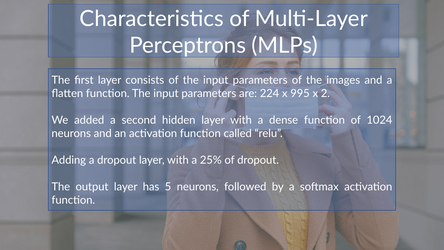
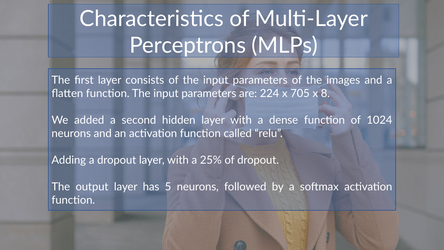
995: 995 -> 705
2: 2 -> 8
